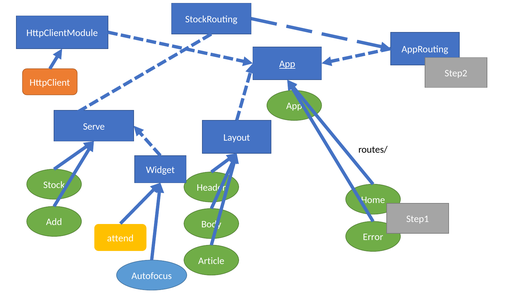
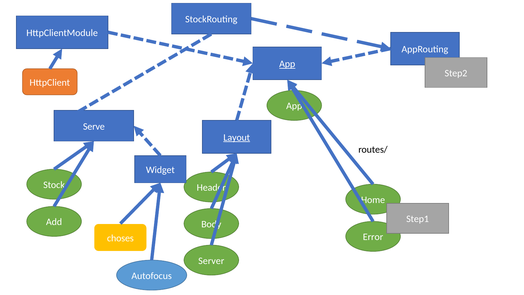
Layout underline: none -> present
attend: attend -> choses
Article: Article -> Server
